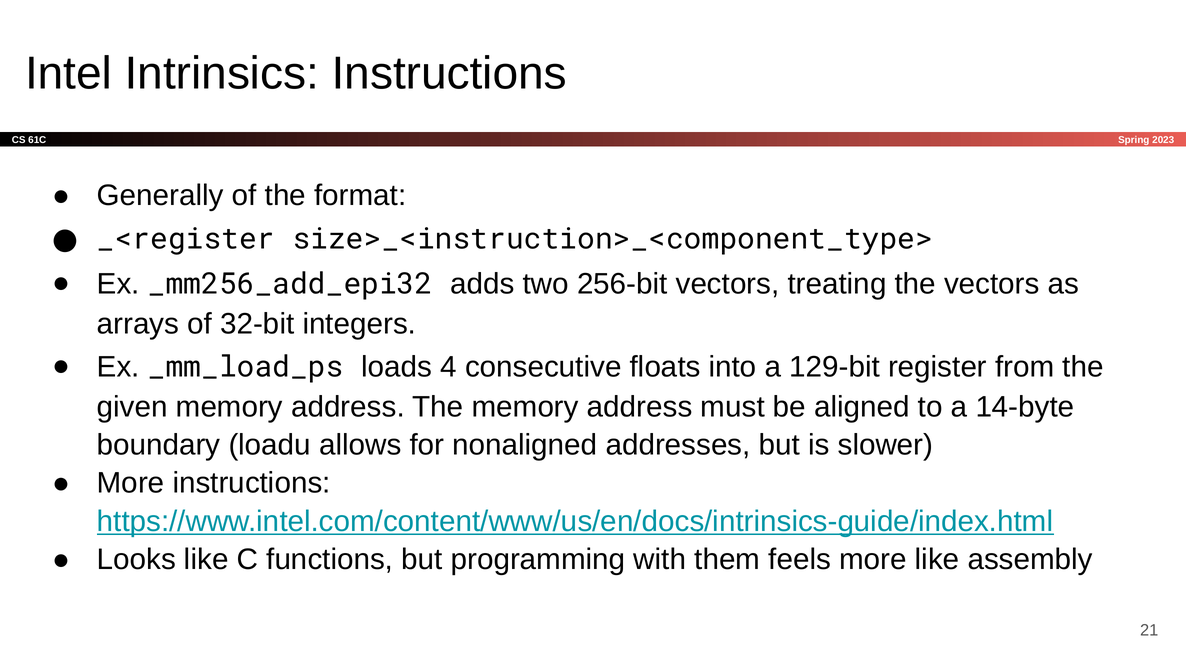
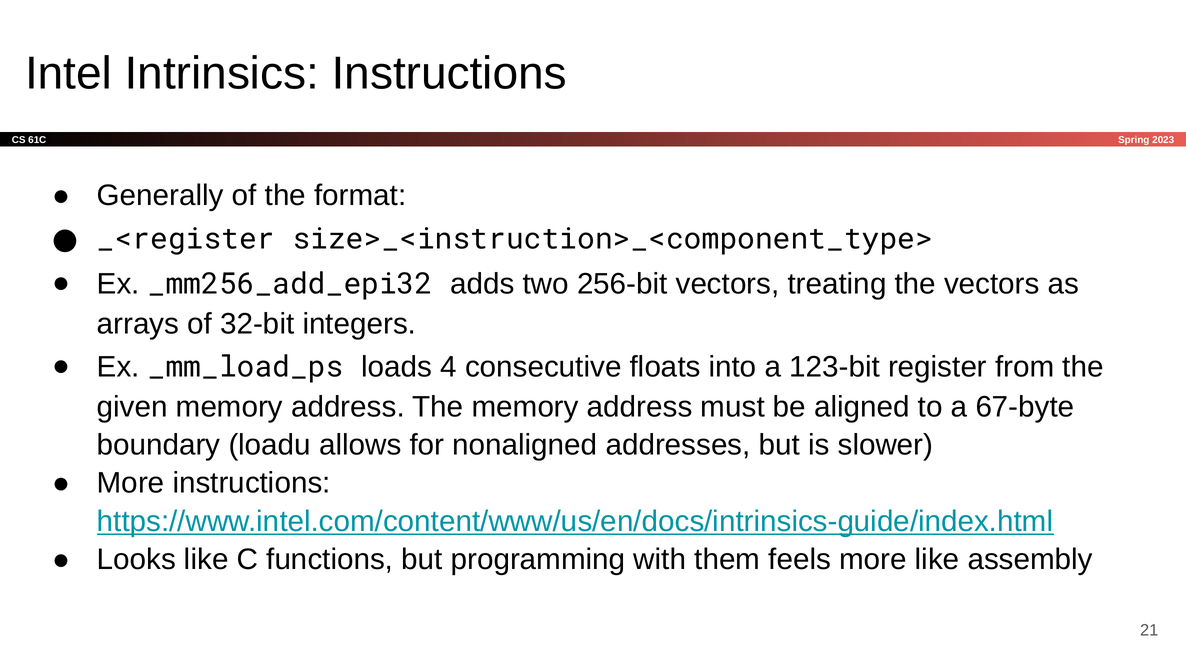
129-bit: 129-bit -> 123-bit
14-byte: 14-byte -> 67-byte
